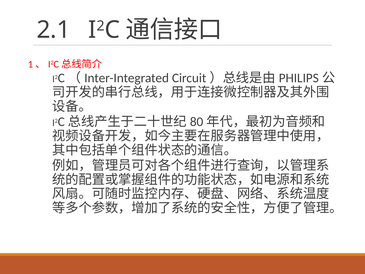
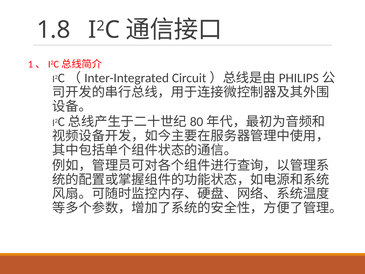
2.1: 2.1 -> 1.8
